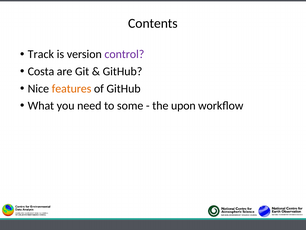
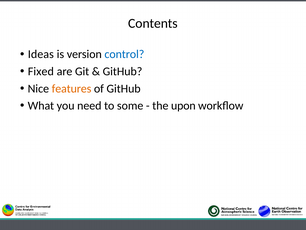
Track: Track -> Ideas
control colour: purple -> blue
Costa: Costa -> Fixed
